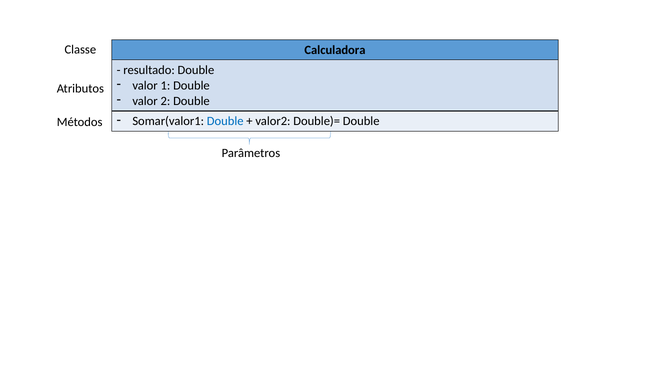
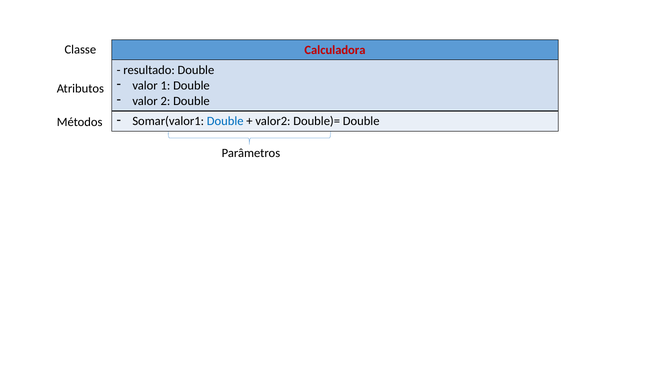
Calculadora colour: black -> red
